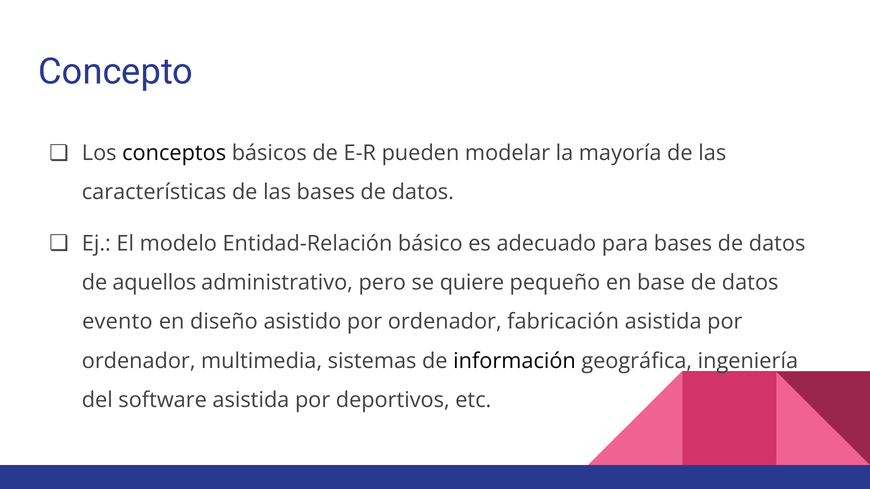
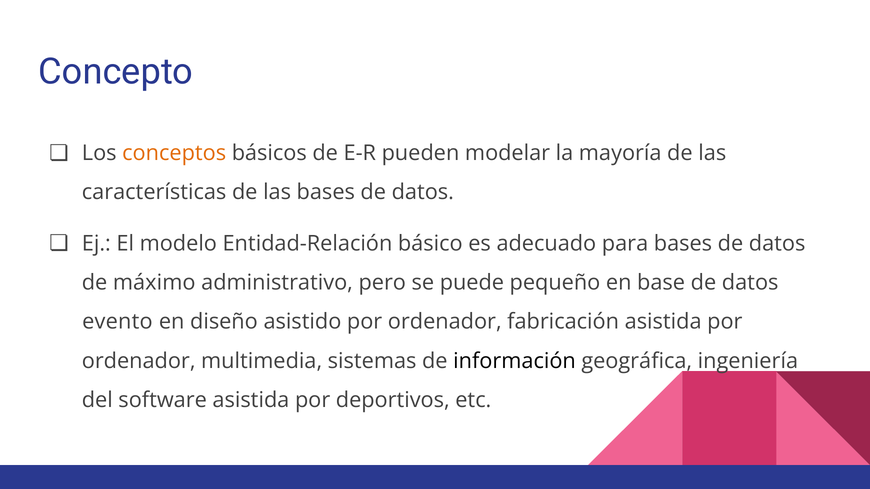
conceptos colour: black -> orange
aquellos: aquellos -> máximo
quiere: quiere -> puede
